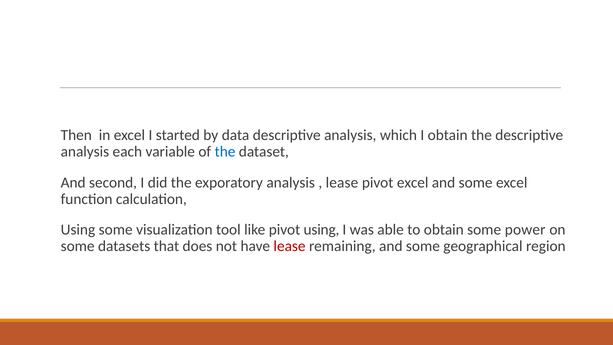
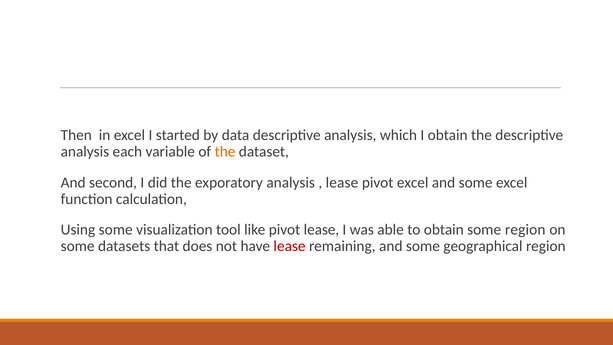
the at (225, 152) colour: blue -> orange
pivot using: using -> lease
some power: power -> region
